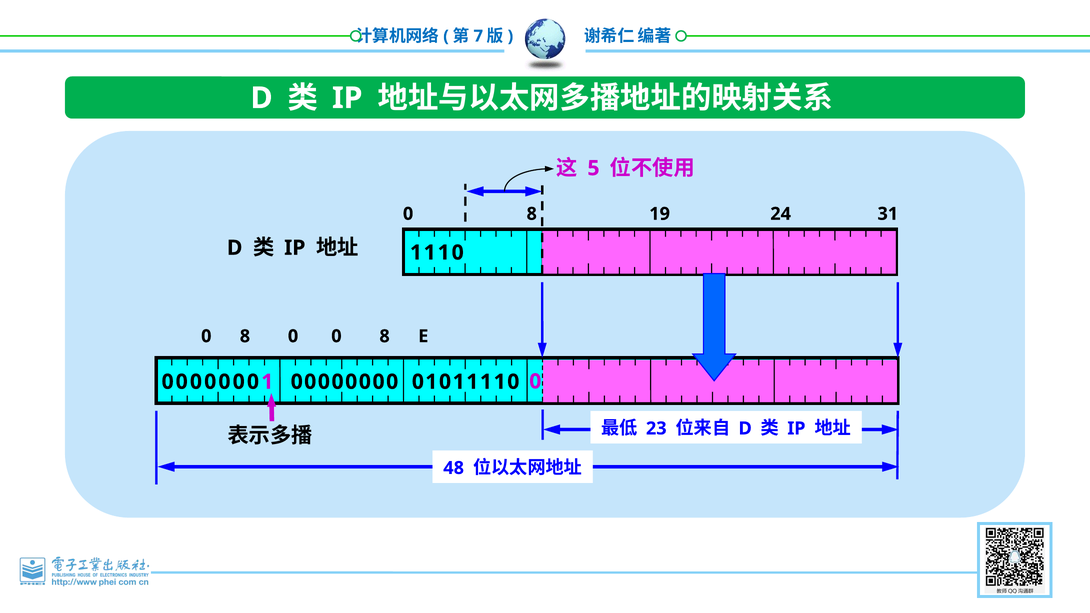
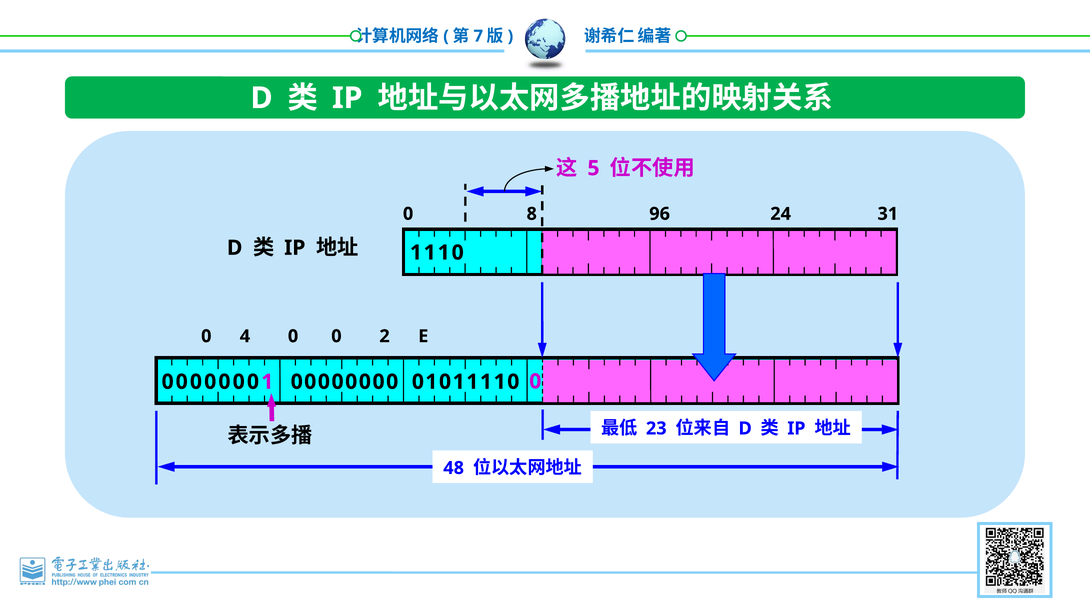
19: 19 -> 96
8 at (245, 336): 8 -> 4
8 at (385, 336): 8 -> 2
